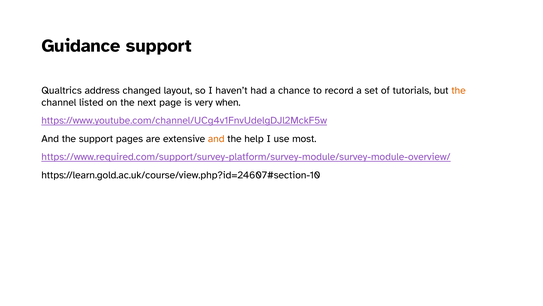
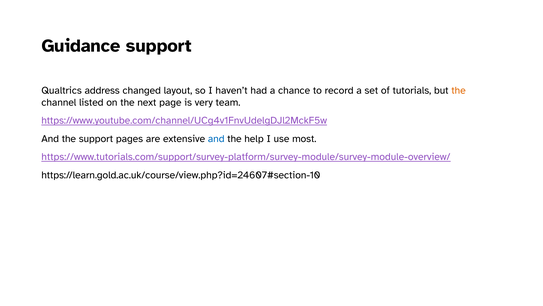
when: when -> team
and at (216, 139) colour: orange -> blue
https://www.required.com/support/survey-platform/survey-module/survey-module-overview/: https://www.required.com/support/survey-platform/survey-module/survey-module-overview/ -> https://www.tutorials.com/support/survey-platform/survey-module/survey-module-overview/
